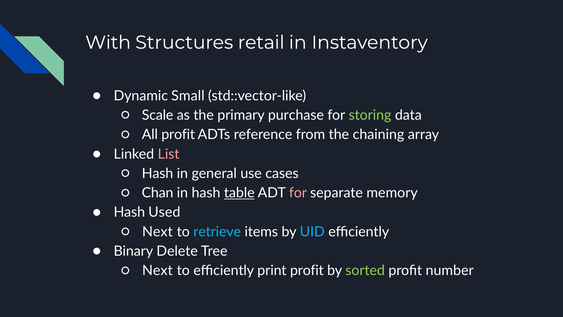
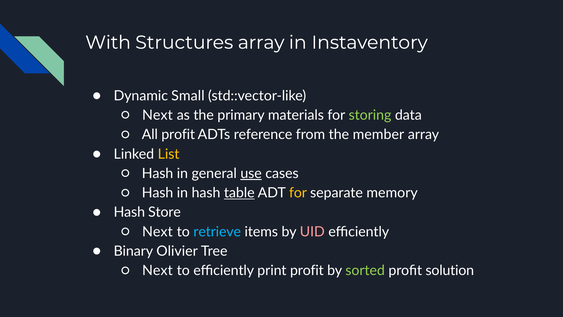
Structures retail: retail -> array
Scale at (158, 115): Scale -> Next
purchase: purchase -> materials
chaining: chaining -> member
List colour: pink -> yellow
use underline: none -> present
Chan at (158, 193): Chan -> Hash
for at (298, 193) colour: pink -> yellow
Used: Used -> Store
UID colour: light blue -> pink
Delete: Delete -> Olivier
number: number -> solution
